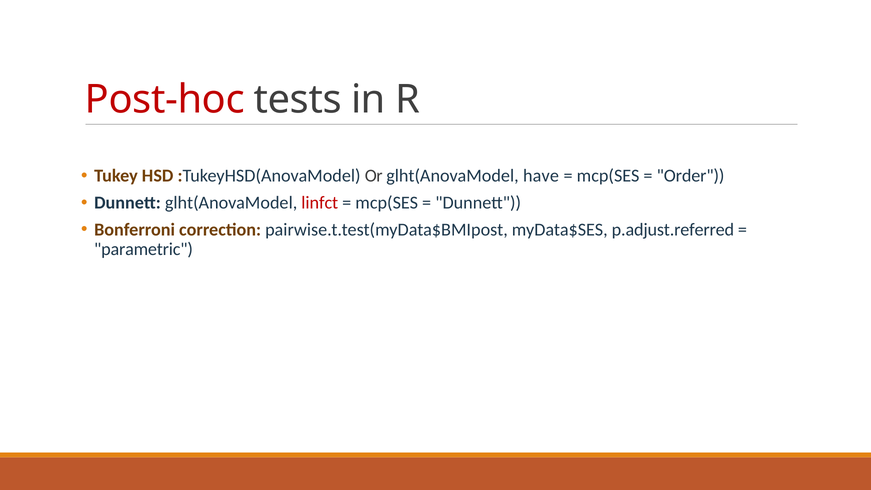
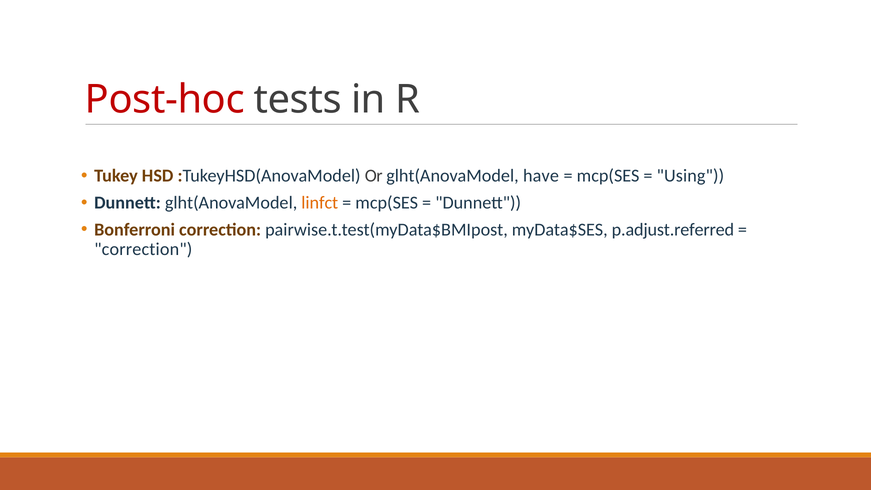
Order: Order -> Using
linfct colour: red -> orange
parametric at (143, 249): parametric -> correction
